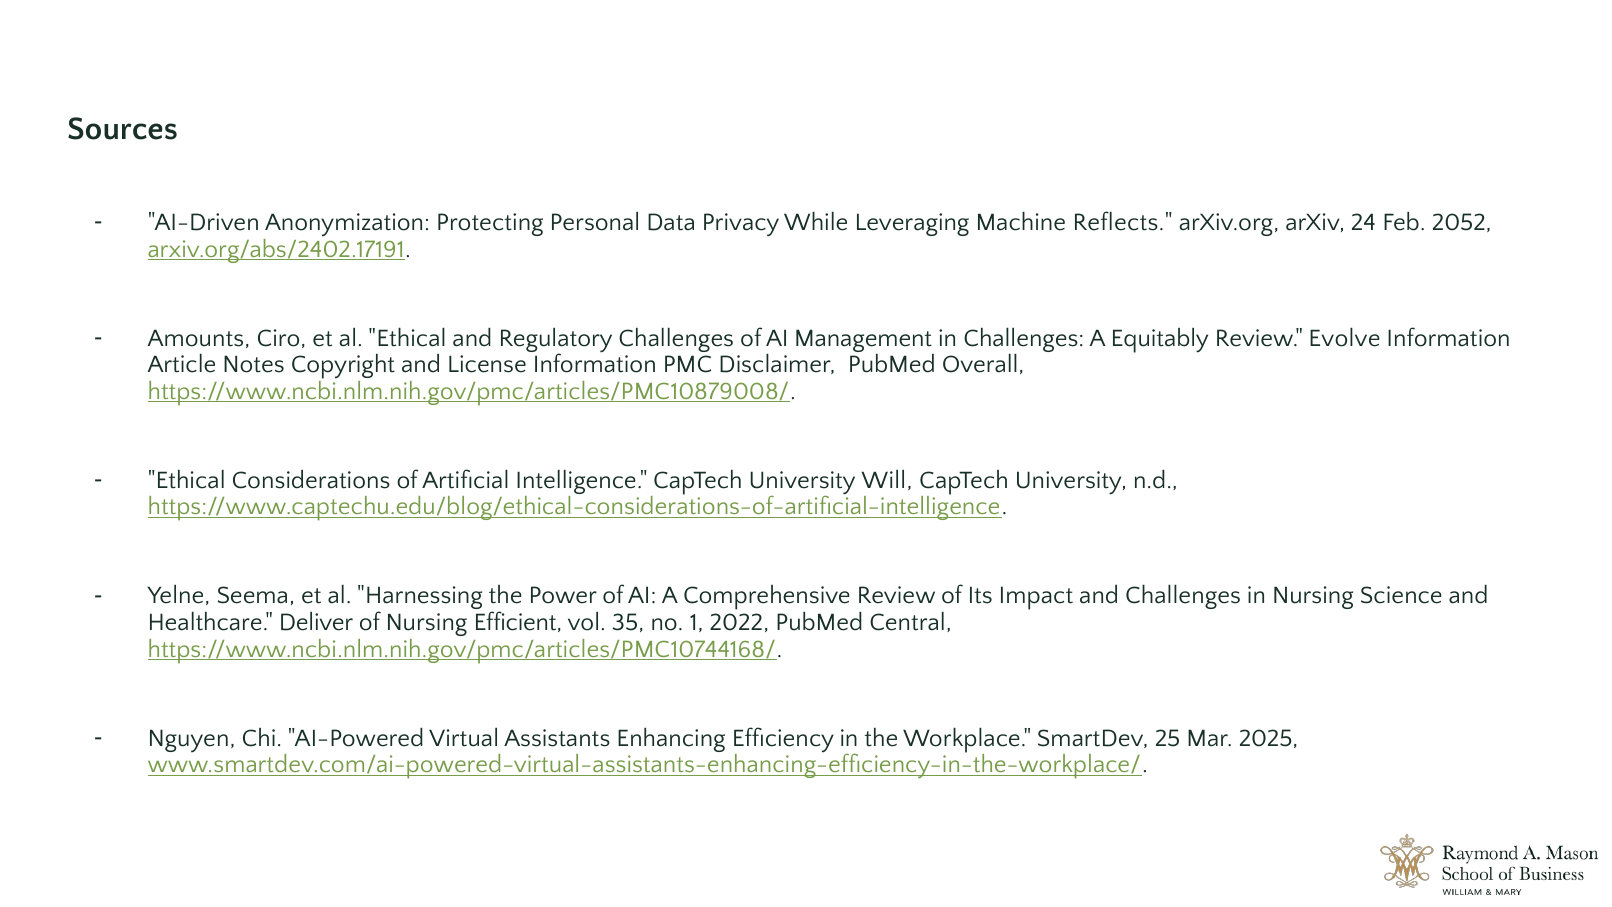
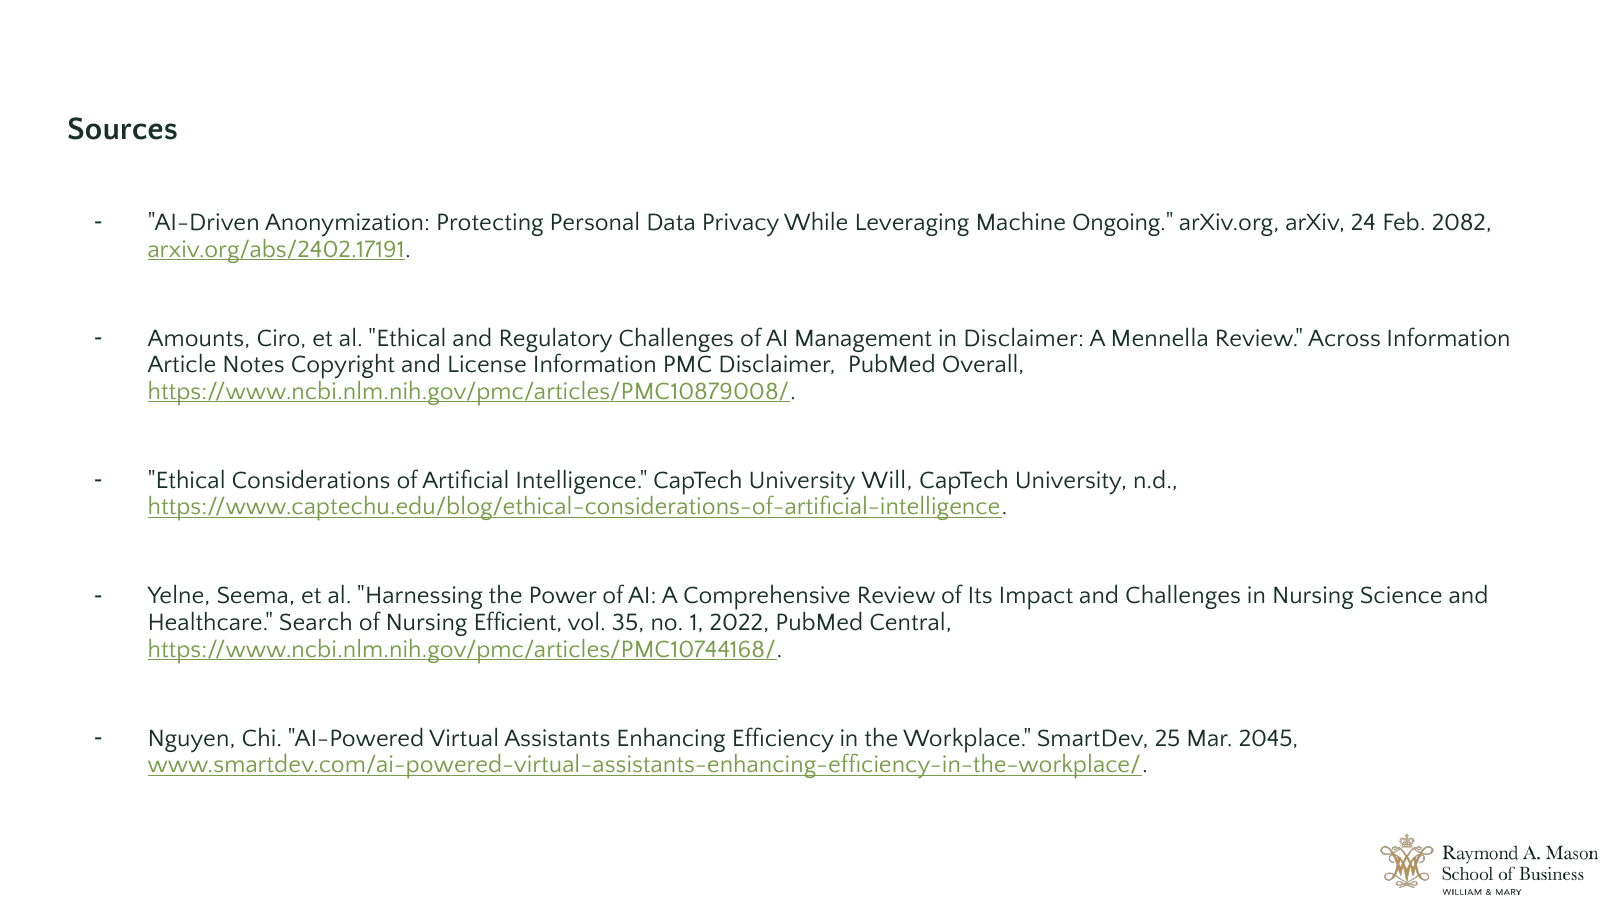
Reflects: Reflects -> Ongoing
2052: 2052 -> 2082
in Challenges: Challenges -> Disclaimer
Equitably: Equitably -> Mennella
Evolve: Evolve -> Across
Deliver: Deliver -> Search
2025: 2025 -> 2045
